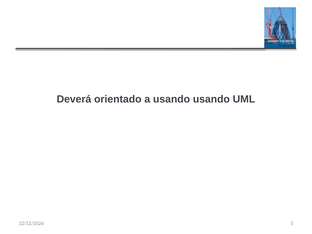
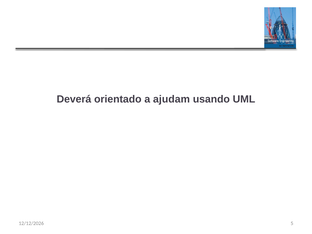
a usando: usando -> ajudam
